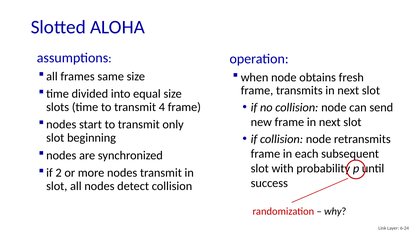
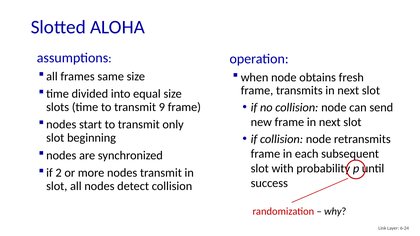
4: 4 -> 9
